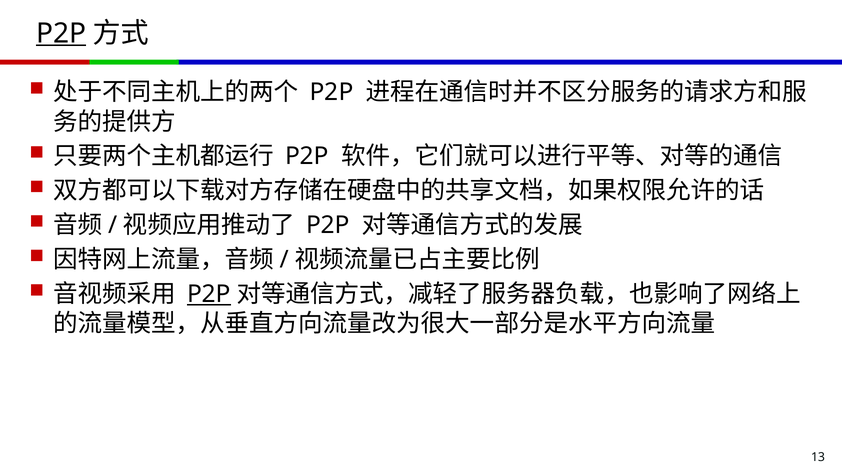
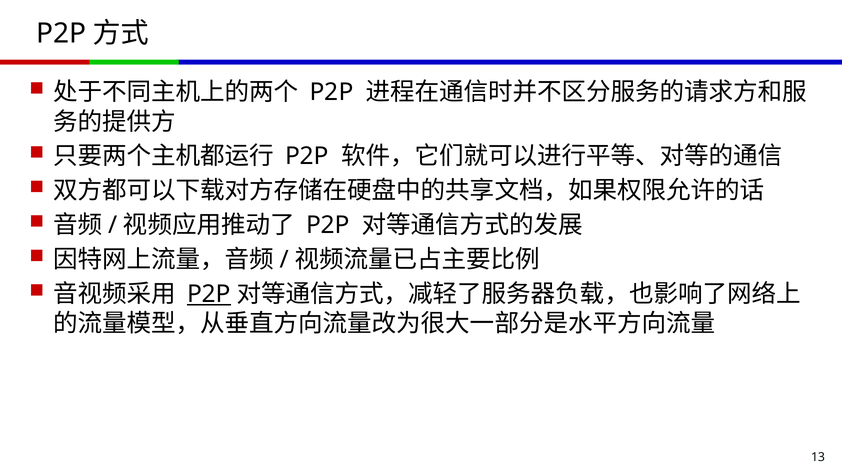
P2P at (61, 33) underline: present -> none
